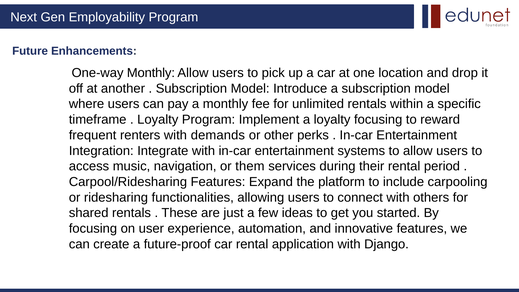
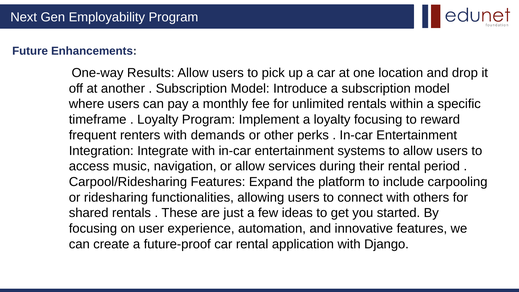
One-way Monthly: Monthly -> Results
or them: them -> allow
